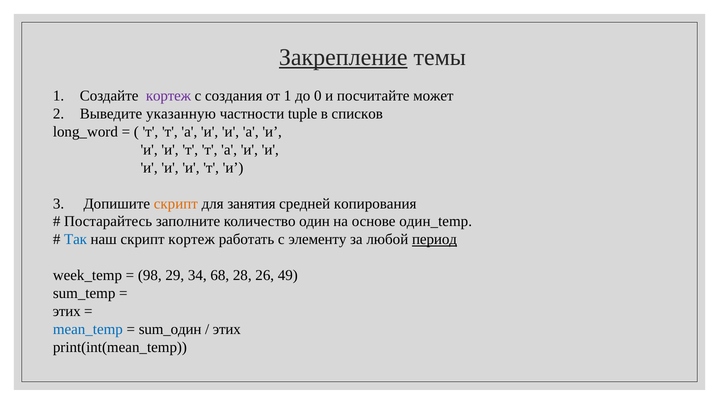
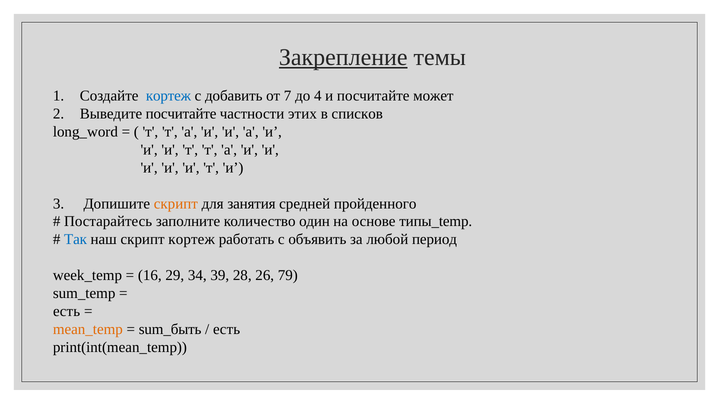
кортеж at (169, 96) colour: purple -> blue
создания: создания -> добавить
от 1: 1 -> 7
0: 0 -> 4
Выведите указанную: указанную -> посчитайте
tuple: tuple -> этих
копирования: копирования -> пройденного
один_temp: один_temp -> типы_temp
элементу: элементу -> объявить
период underline: present -> none
98: 98 -> 16
68: 68 -> 39
49: 49 -> 79
этих at (67, 312): этих -> есть
mean_temp colour: blue -> orange
sum_один: sum_один -> sum_быть
этих at (227, 330): этих -> есть
